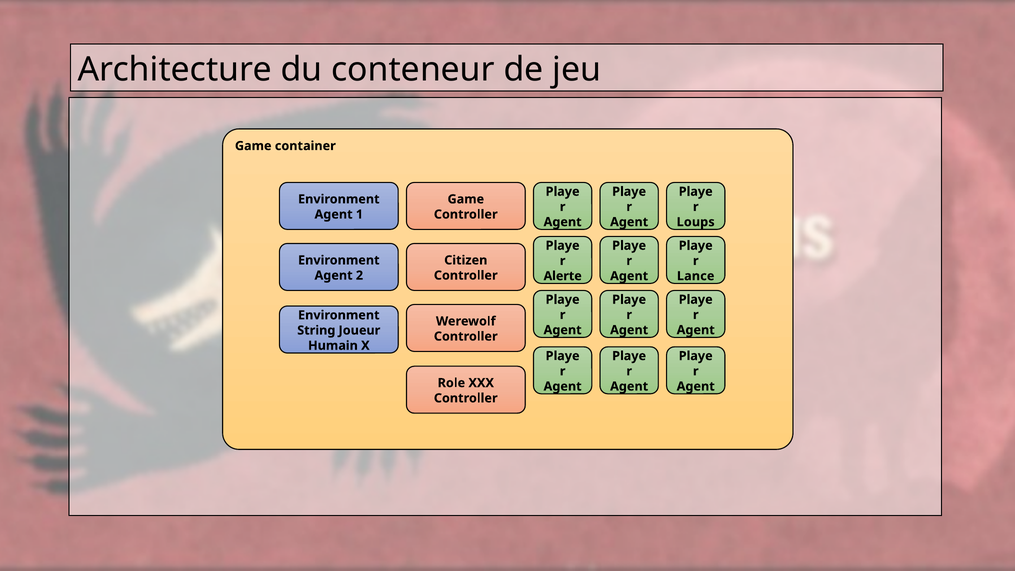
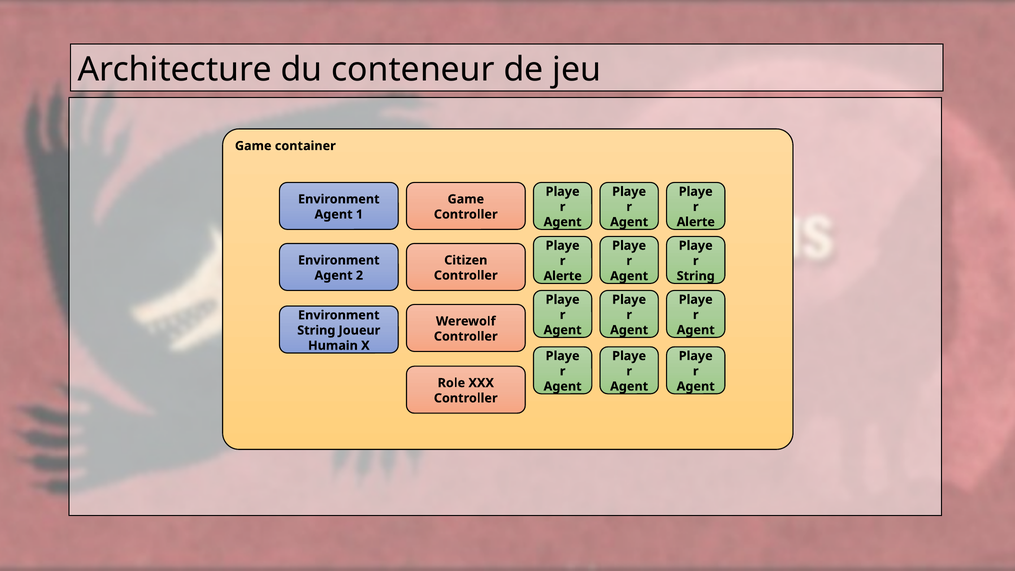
Loups at (696, 222): Loups -> Alerte
Lance at (696, 276): Lance -> String
